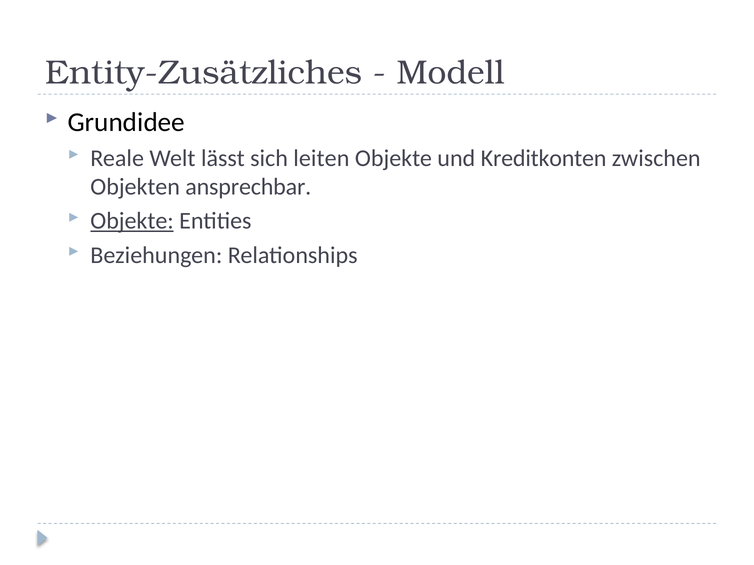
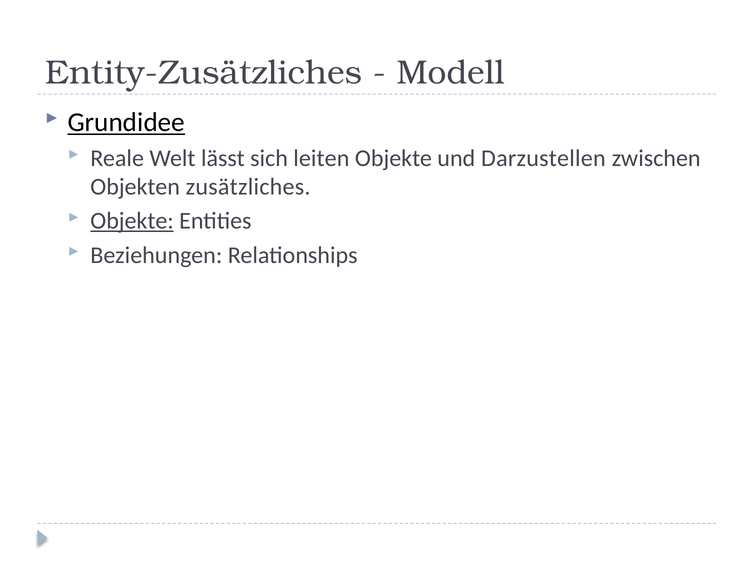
Grundidee underline: none -> present
Kreditkonten: Kreditkonten -> Darzustellen
ansprechbar: ansprechbar -> zusätzliches
